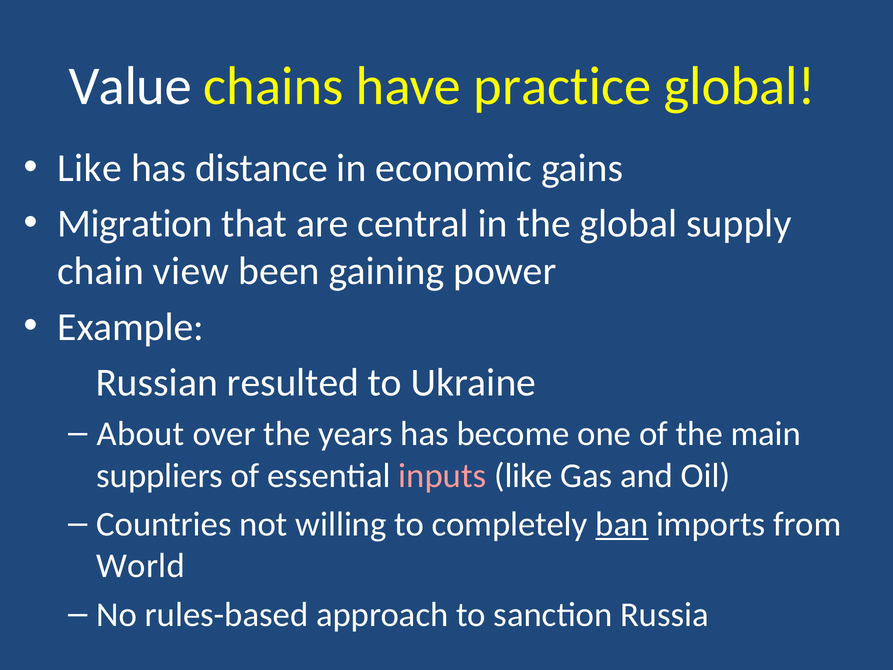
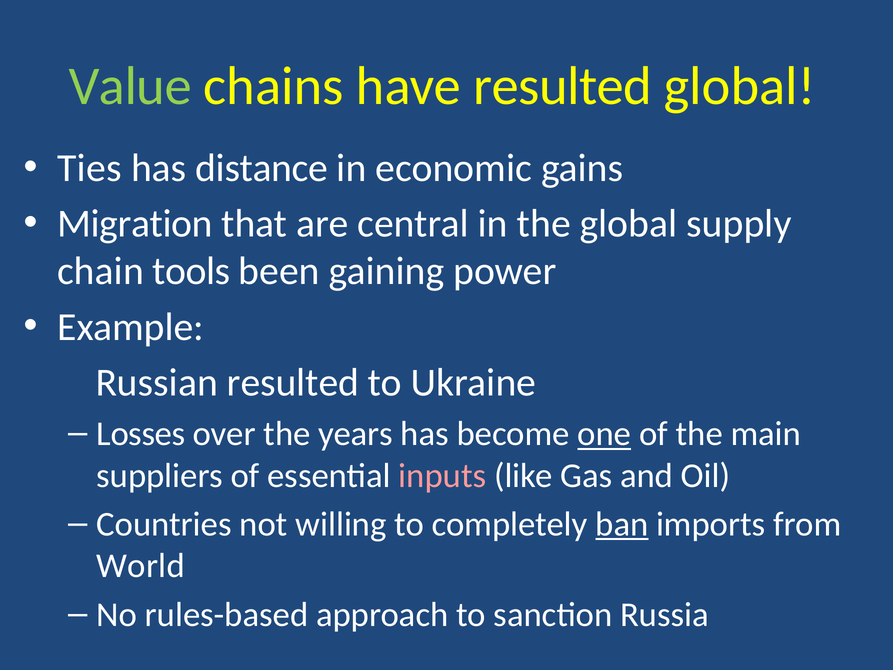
Value colour: white -> light green
have practice: practice -> resulted
Like at (90, 168): Like -> Ties
view: view -> tools
About: About -> Losses
one underline: none -> present
